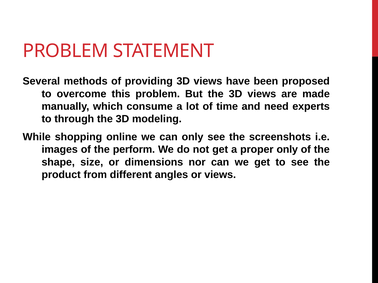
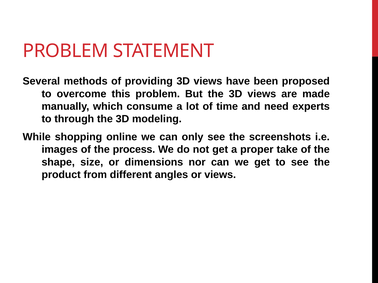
perform: perform -> process
proper only: only -> take
